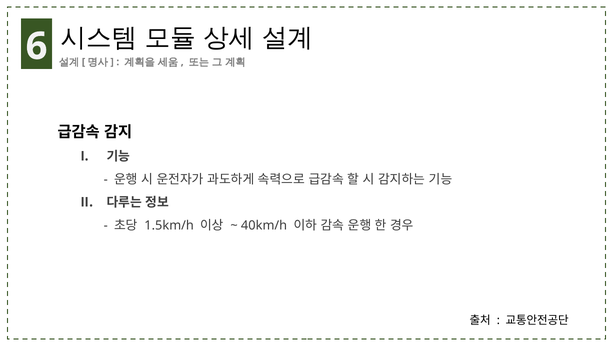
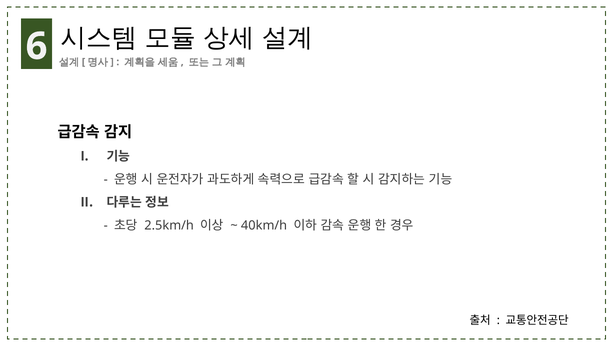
1.5km/h: 1.5km/h -> 2.5km/h
